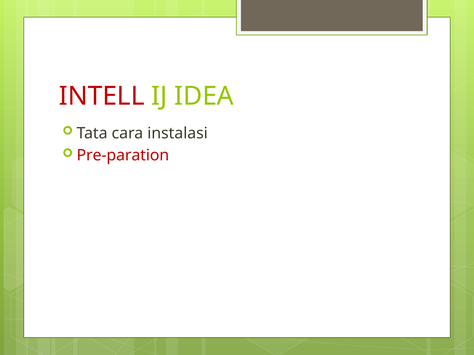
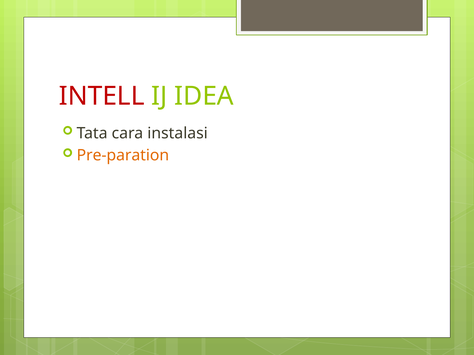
Pre-paration colour: red -> orange
